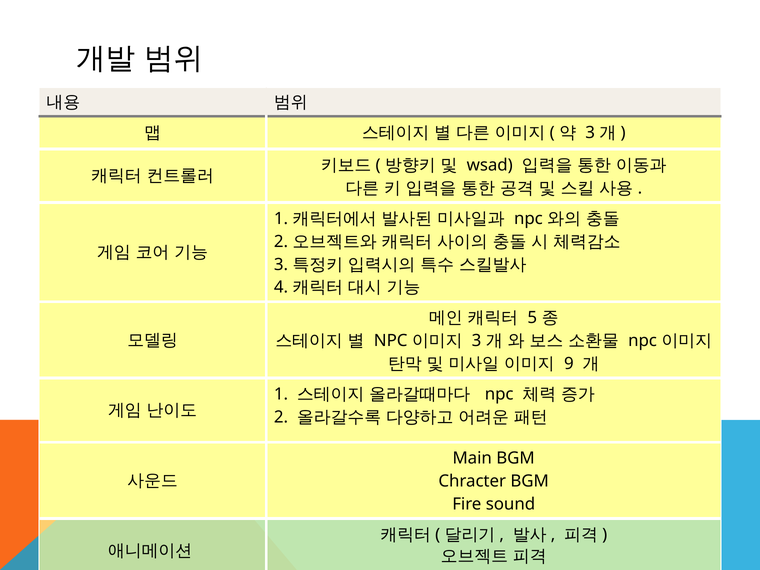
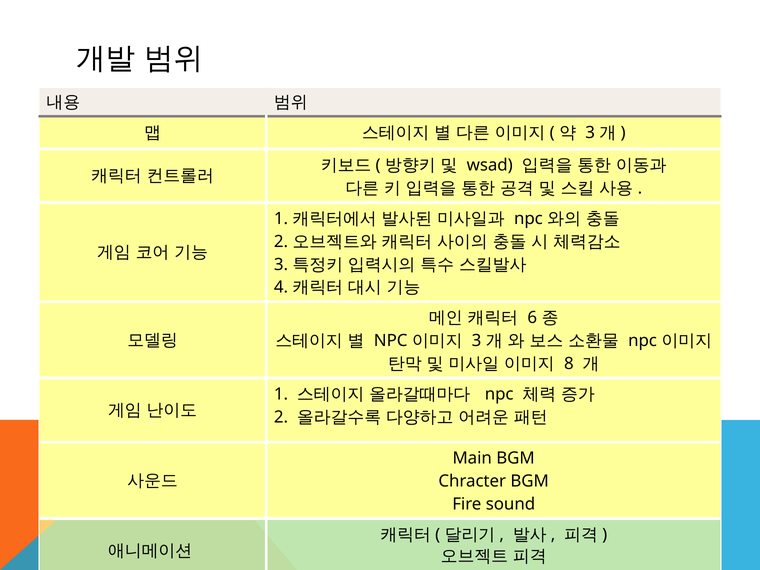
5: 5 -> 6
9: 9 -> 8
